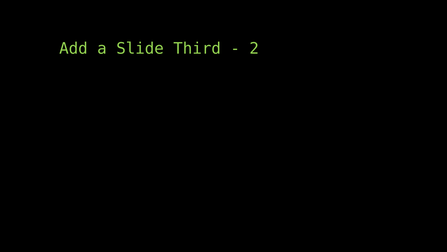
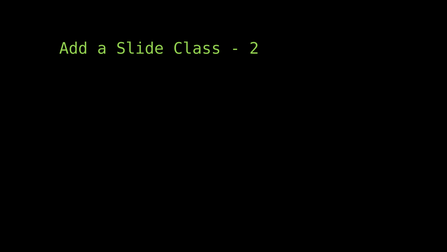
Third: Third -> Class
